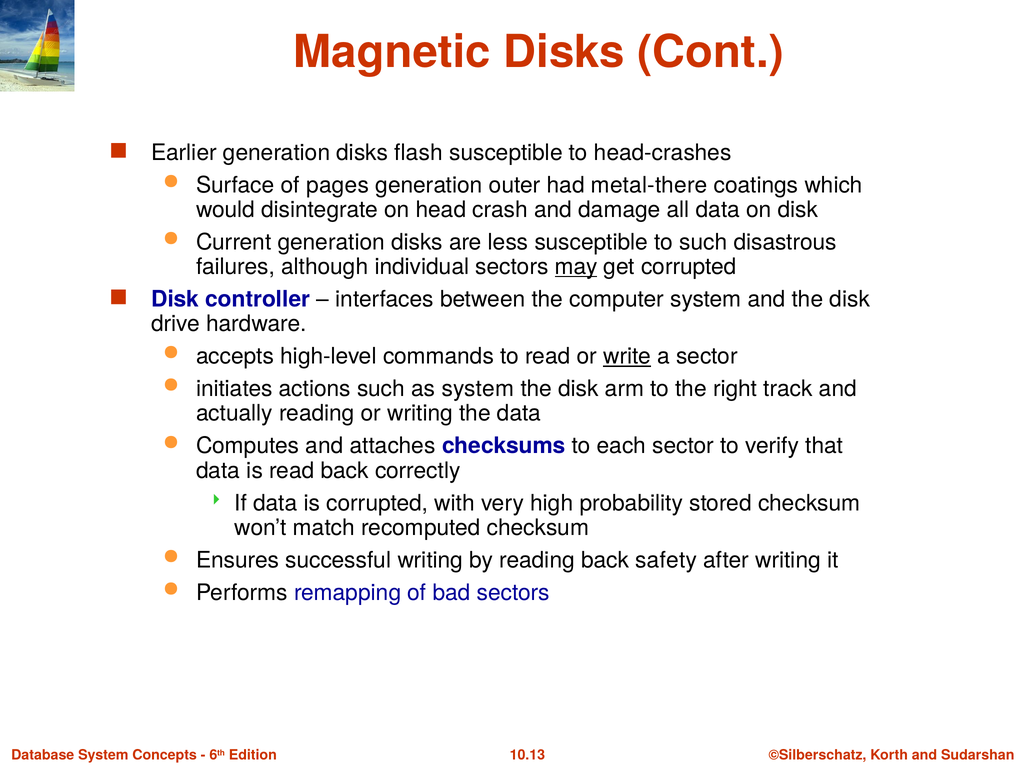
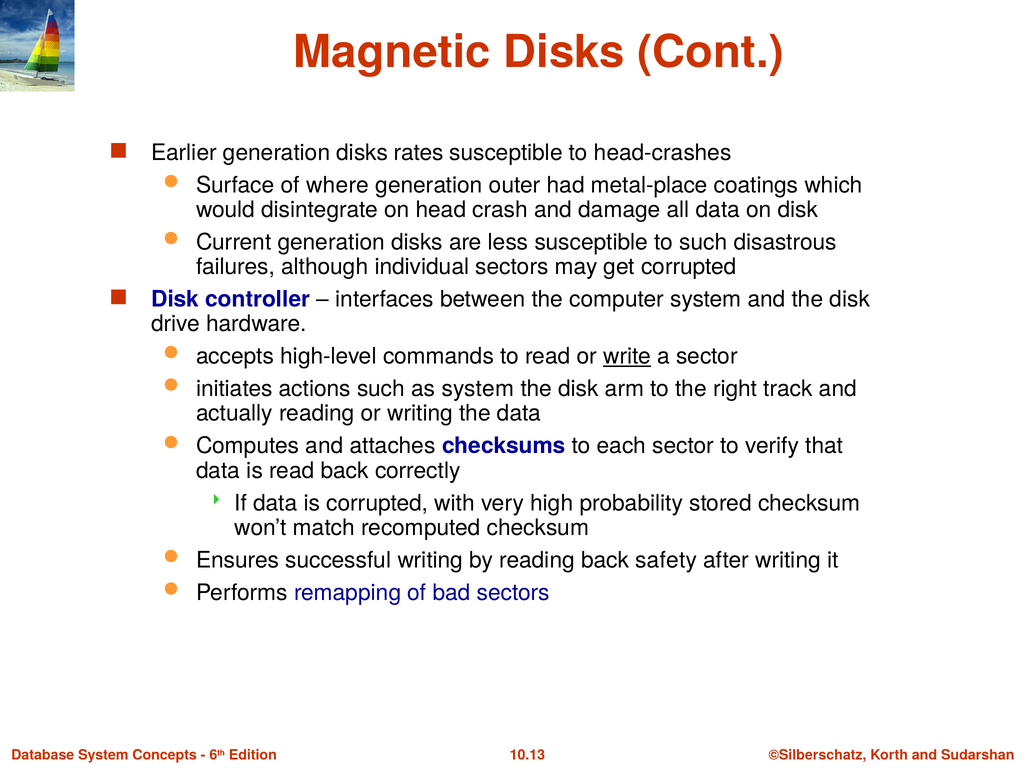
flash: flash -> rates
pages: pages -> where
metal-there: metal-there -> metal-place
may underline: present -> none
